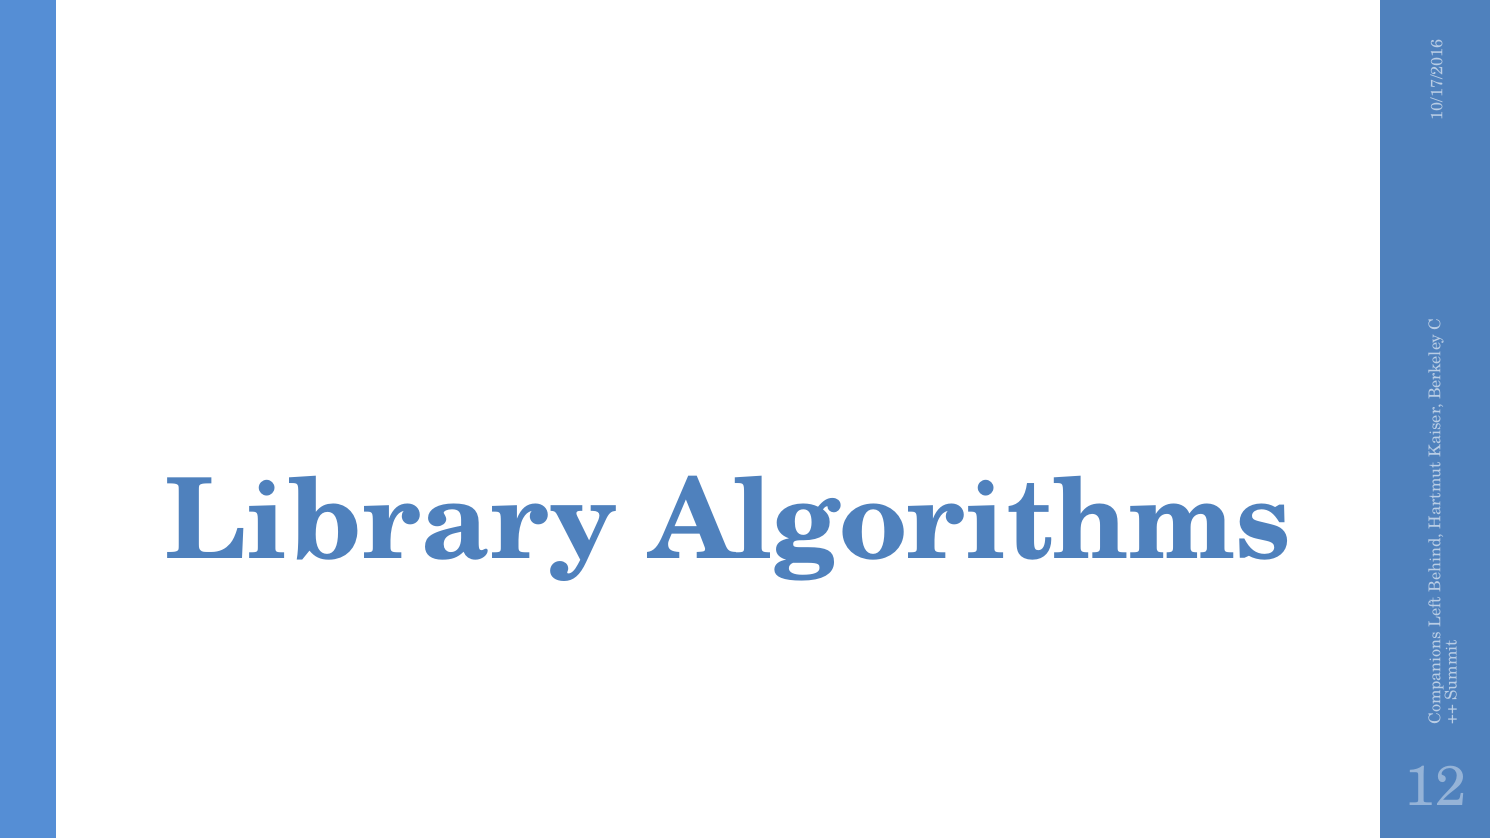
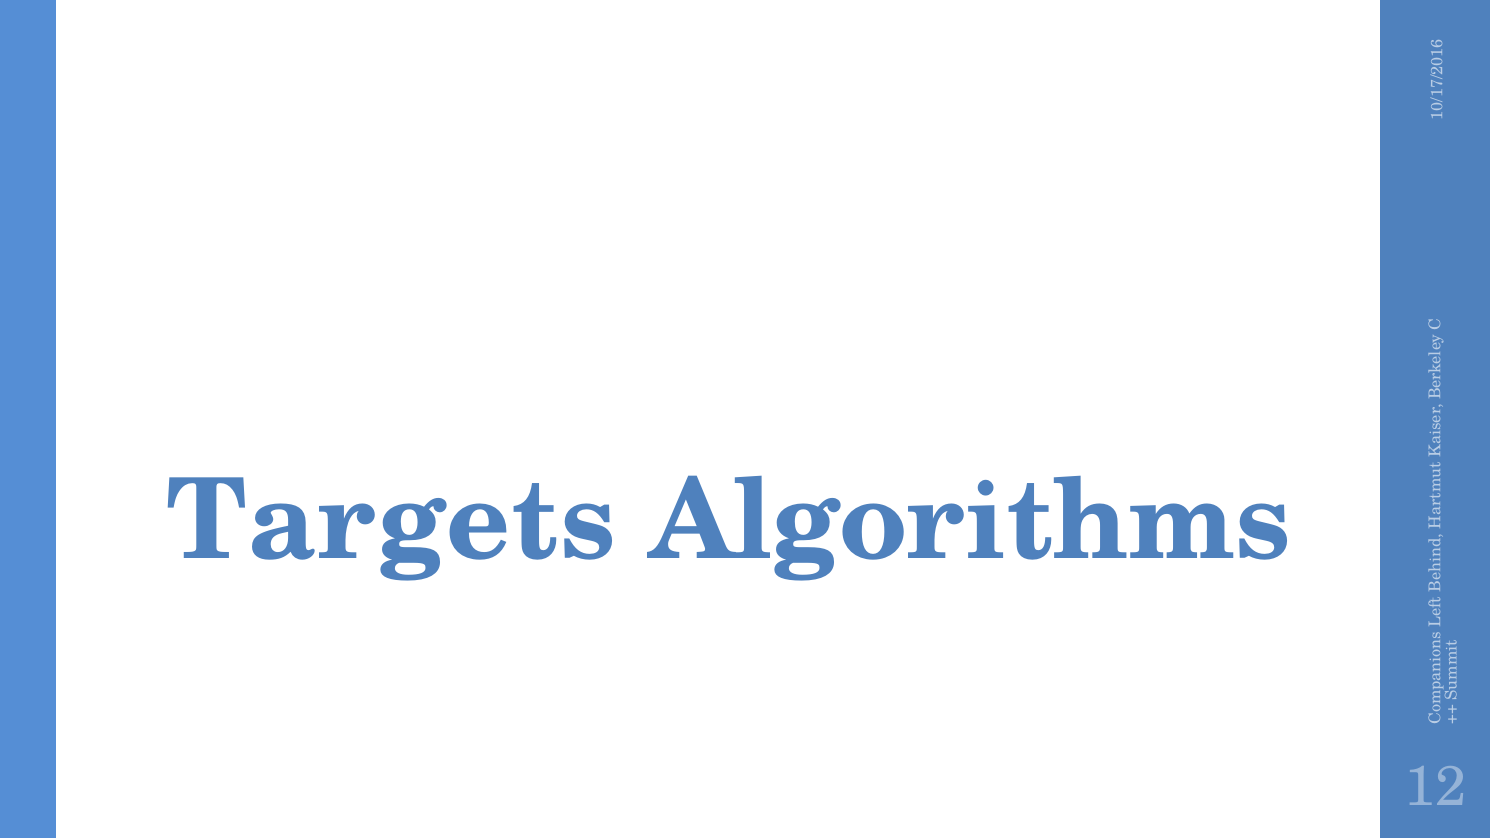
Library: Library -> Targets
